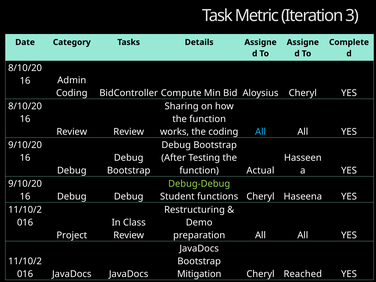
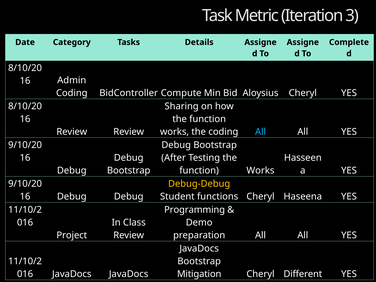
Actual at (260, 171): Actual -> Works
Debug-Debug colour: light green -> yellow
Restructuring: Restructuring -> Programming
Reached: Reached -> Different
